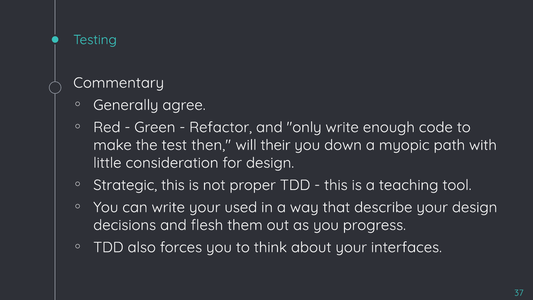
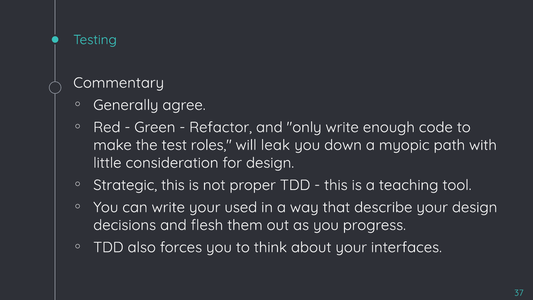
then: then -> roles
their: their -> leak
